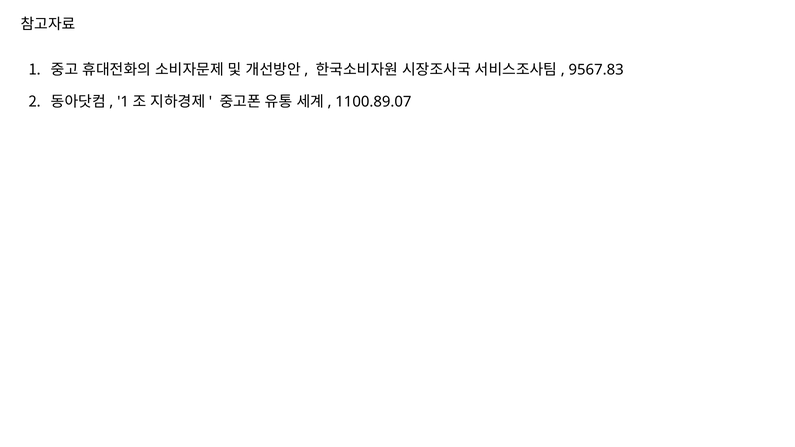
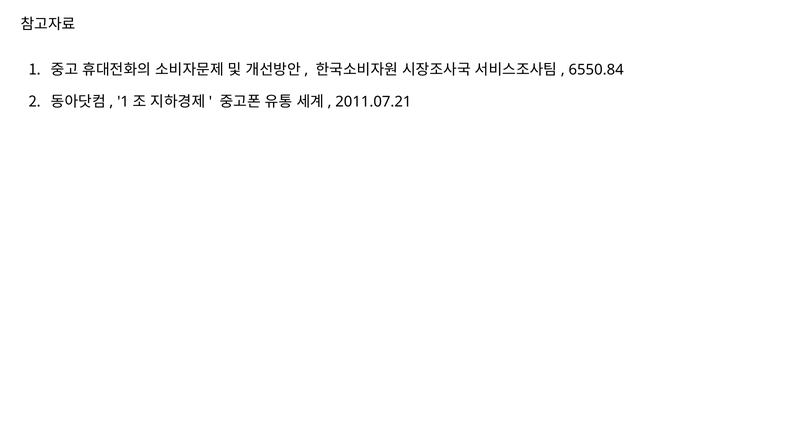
9567.83: 9567.83 -> 6550.84
1100.89.07: 1100.89.07 -> 2011.07.21
